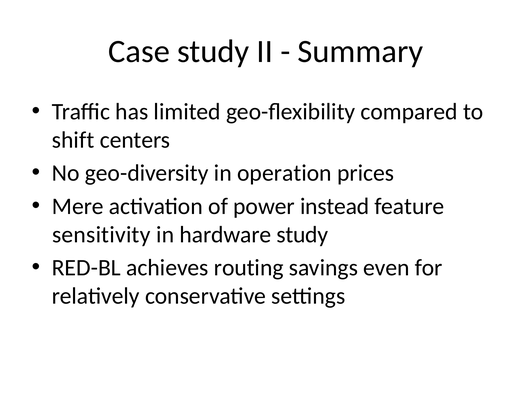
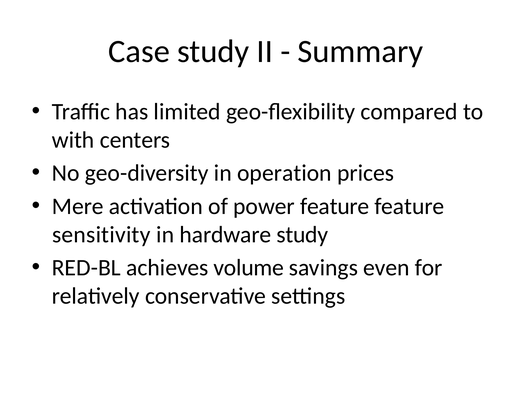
shift: shift -> with
power instead: instead -> feature
routing: routing -> volume
